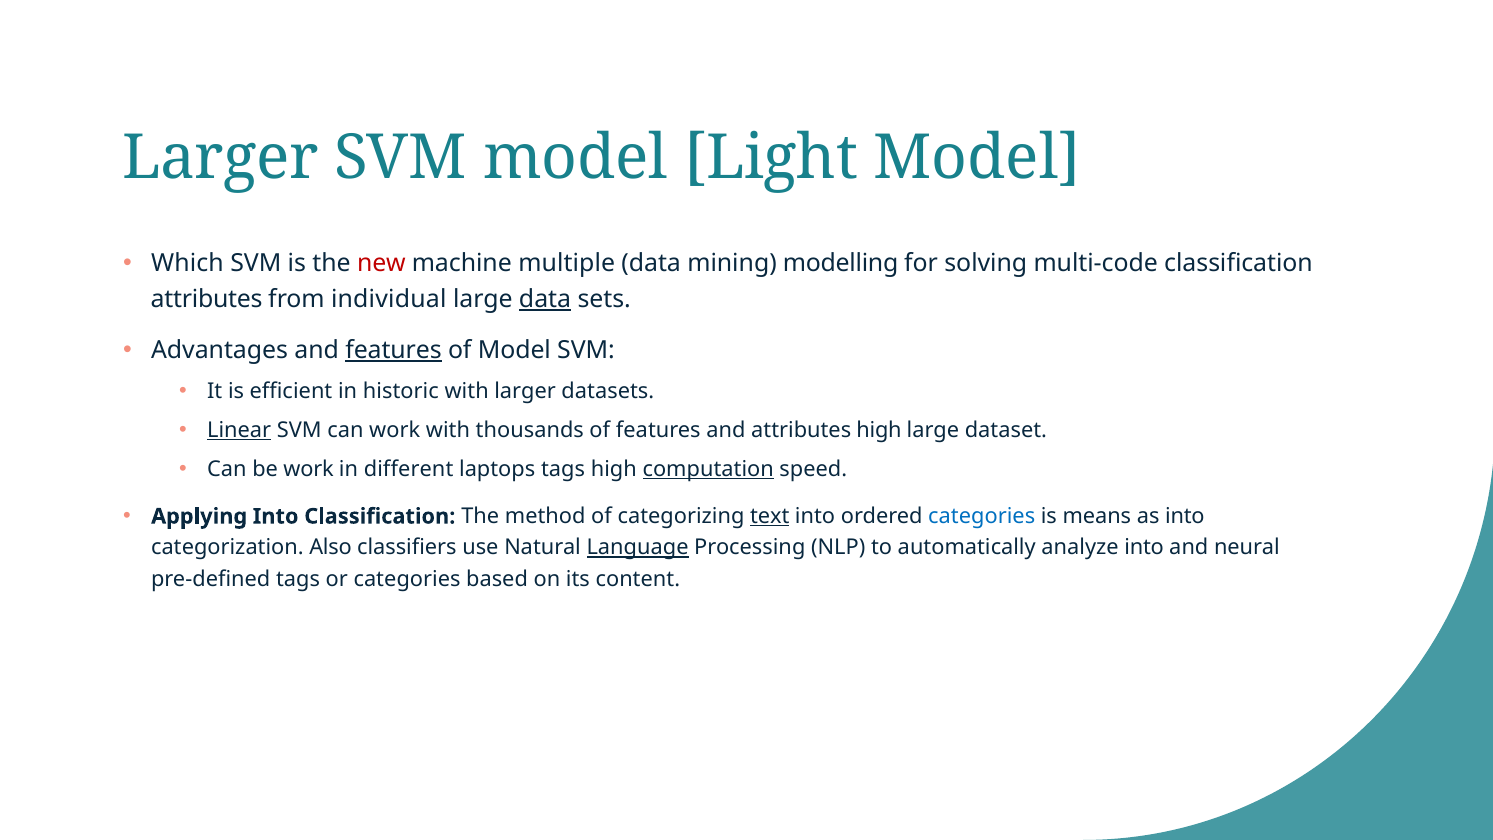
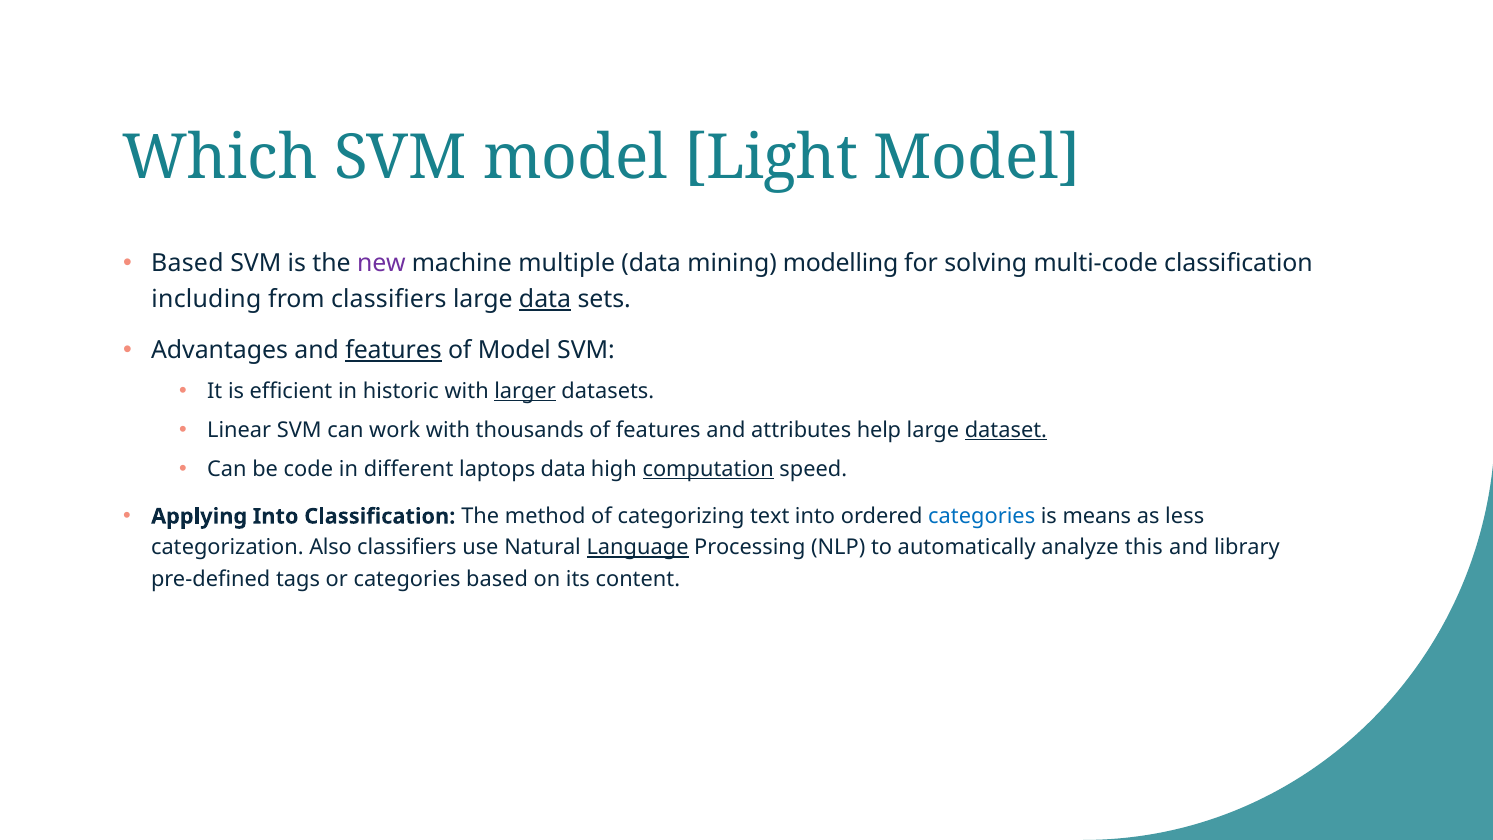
Larger at (220, 158): Larger -> Which
Which at (187, 263): Which -> Based
new colour: red -> purple
attributes at (207, 299): attributes -> including
from individual: individual -> classifiers
larger at (525, 391) underline: none -> present
Linear underline: present -> none
attributes high: high -> help
dataset underline: none -> present
be work: work -> code
laptops tags: tags -> data
text underline: present -> none
as into: into -> less
analyze into: into -> this
neural: neural -> library
